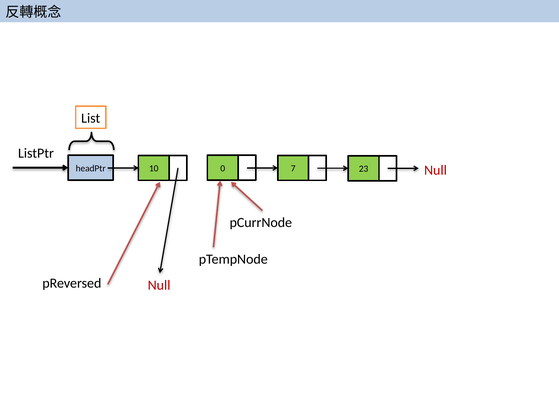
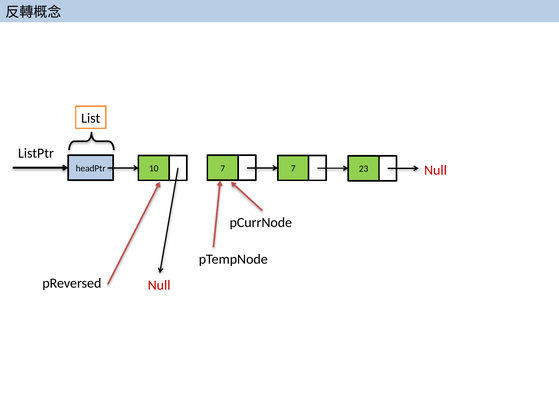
0 at (223, 168): 0 -> 7
